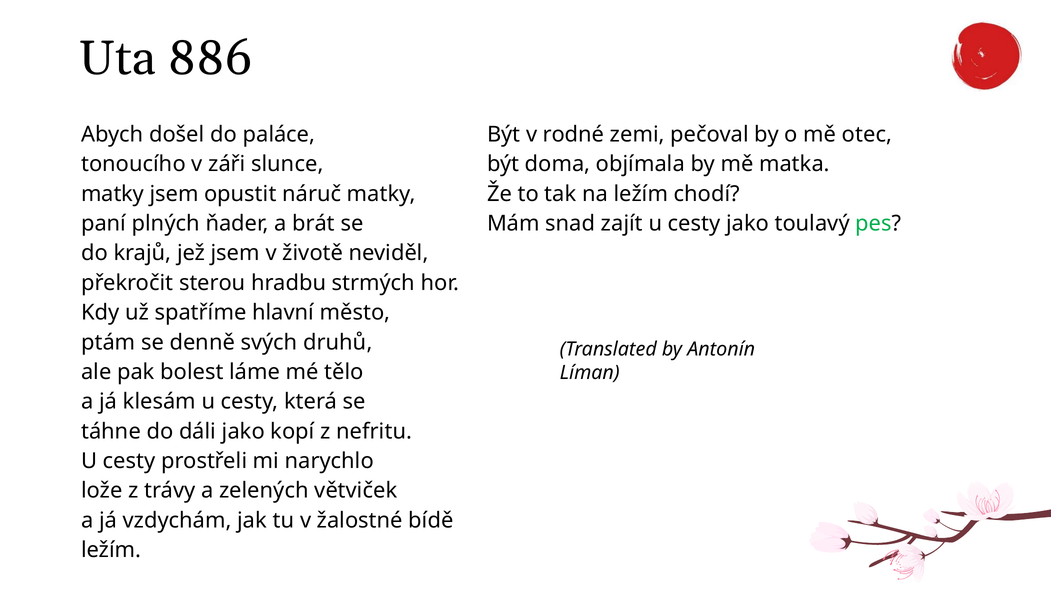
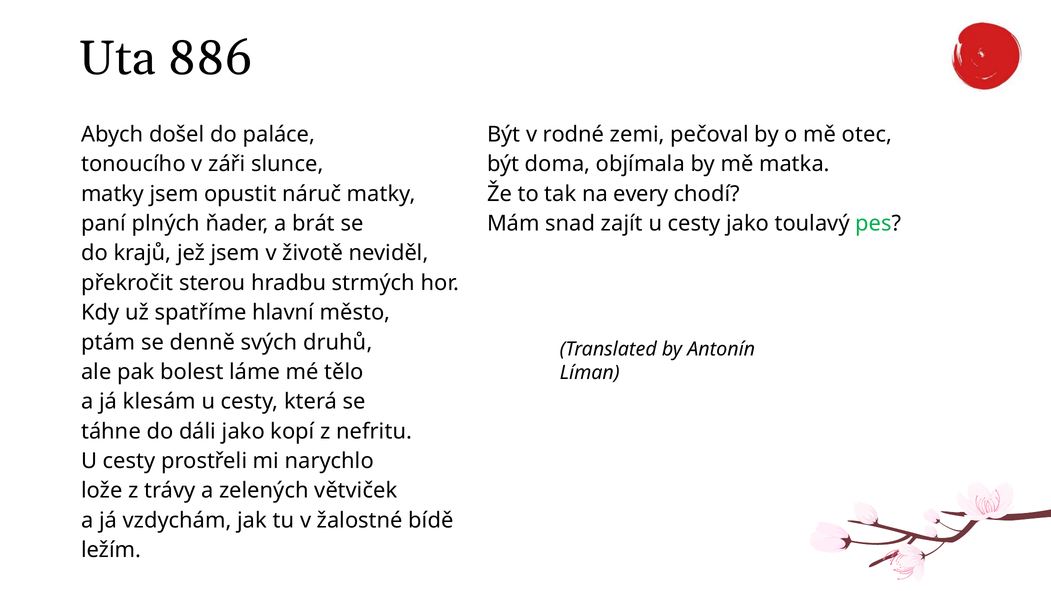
na ležím: ležím -> every
